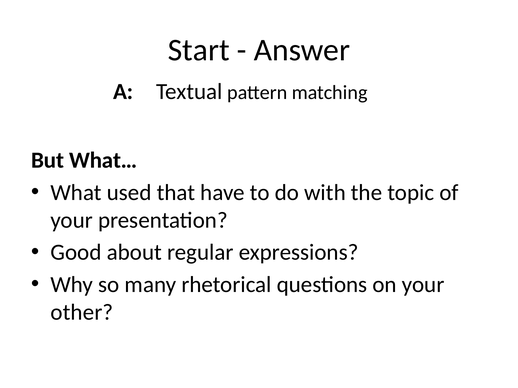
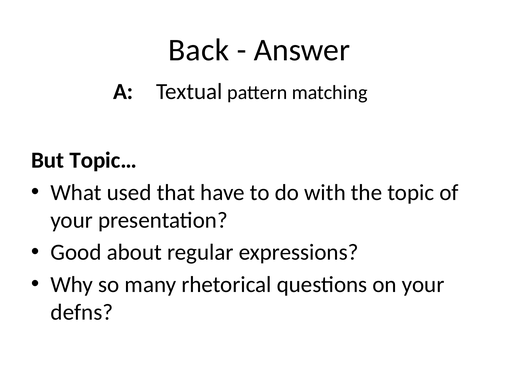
Start: Start -> Back
What…: What… -> Topic…
other: other -> defns
